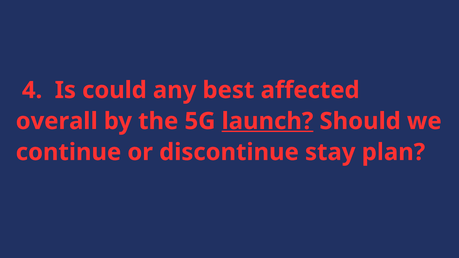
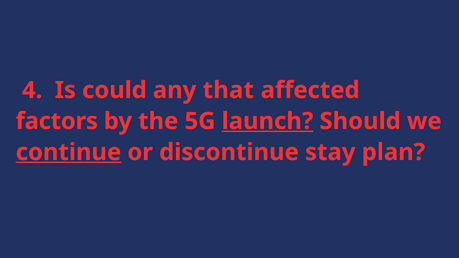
best: best -> that
overall: overall -> factors
continue underline: none -> present
